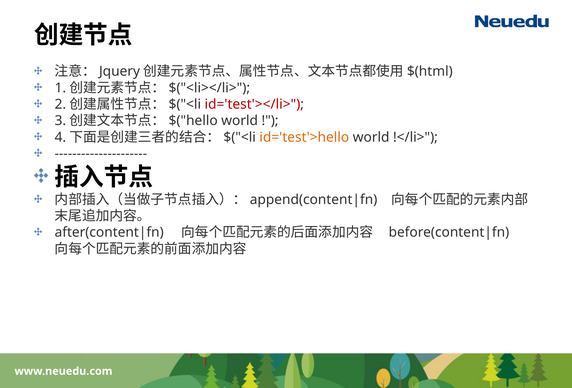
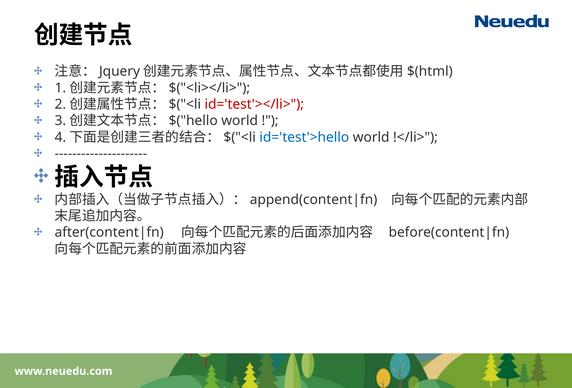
id='test'>hello colour: orange -> blue
